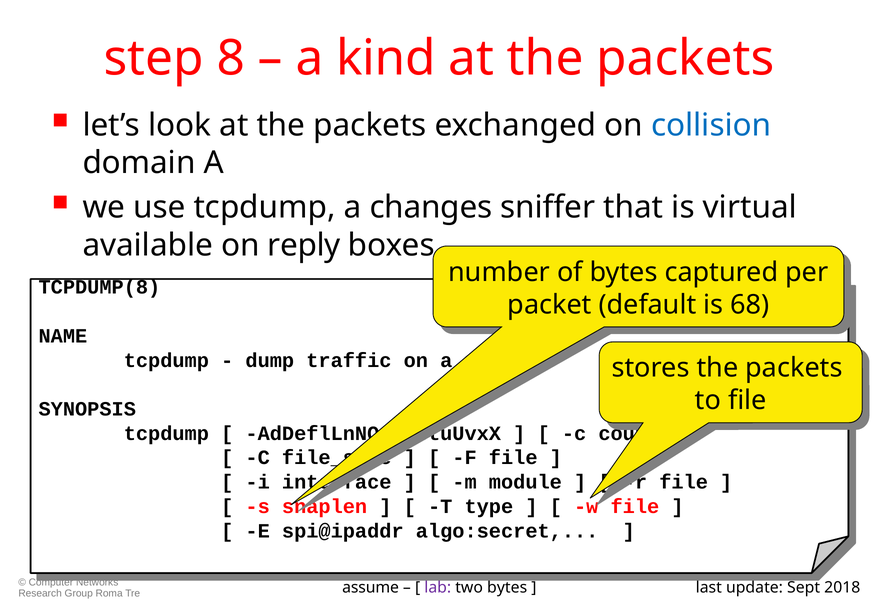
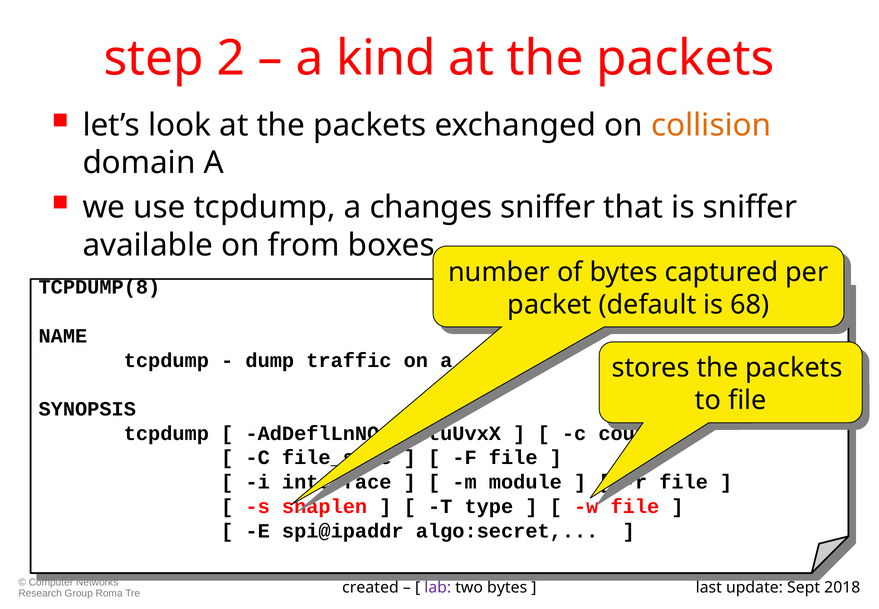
8: 8 -> 2
collision colour: blue -> orange
is virtual: virtual -> sniffer
reply: reply -> from
assume: assume -> created
